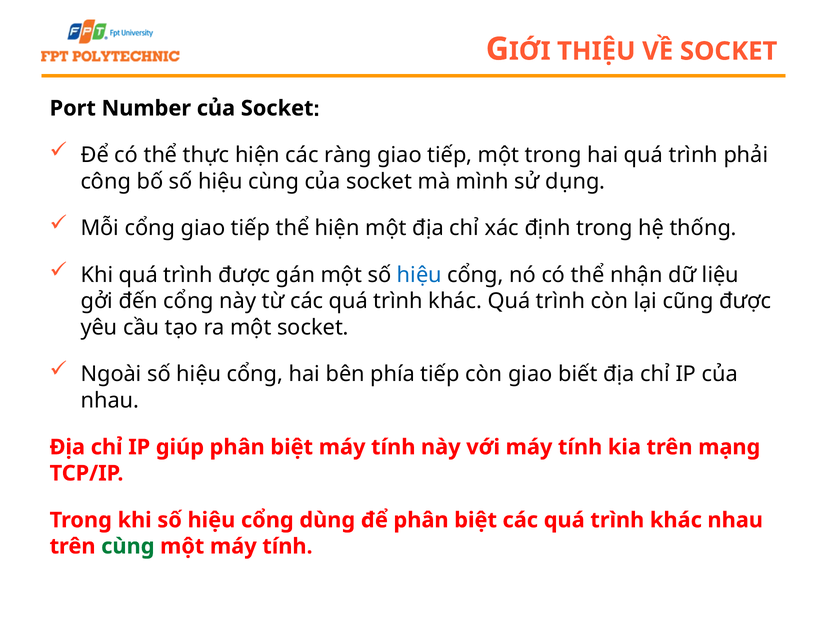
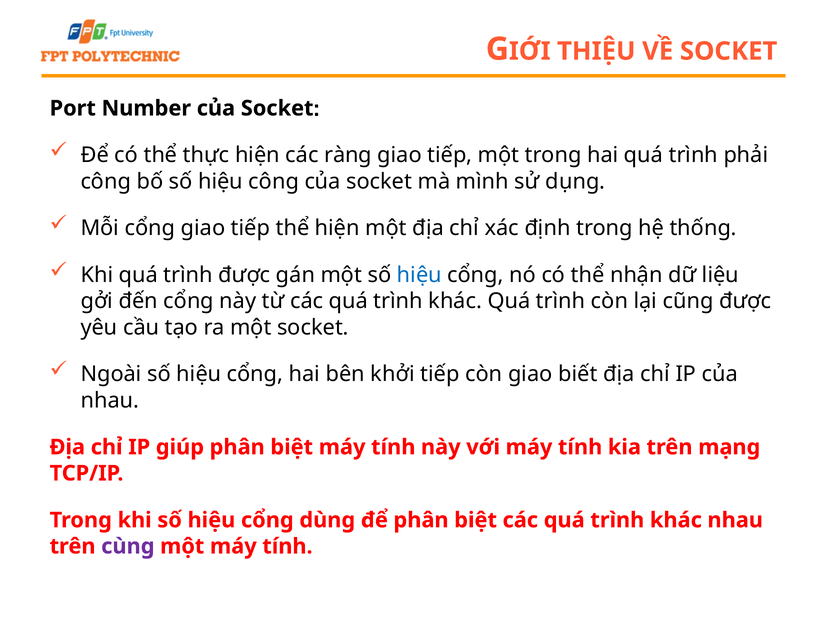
hiệu cùng: cùng -> công
phía: phía -> khởi
cùng at (128, 547) colour: green -> purple
